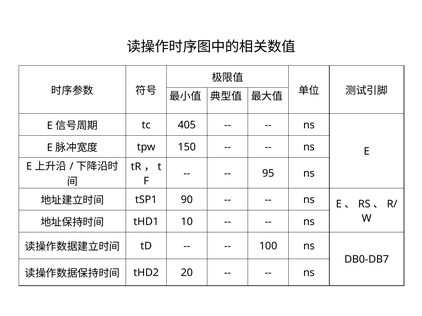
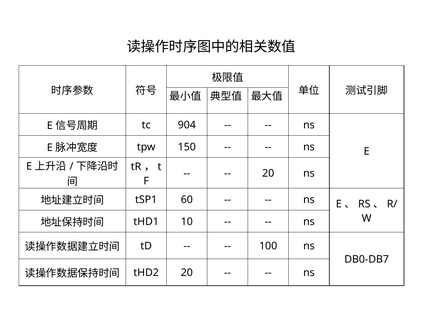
405: 405 -> 904
95 at (268, 174): 95 -> 20
90: 90 -> 60
